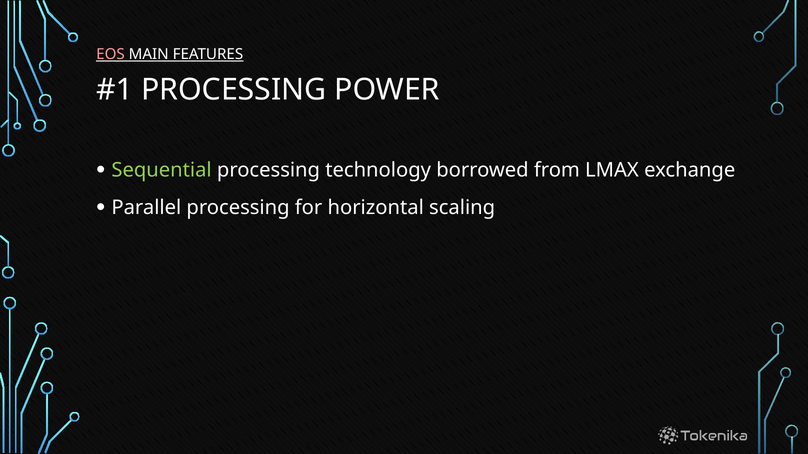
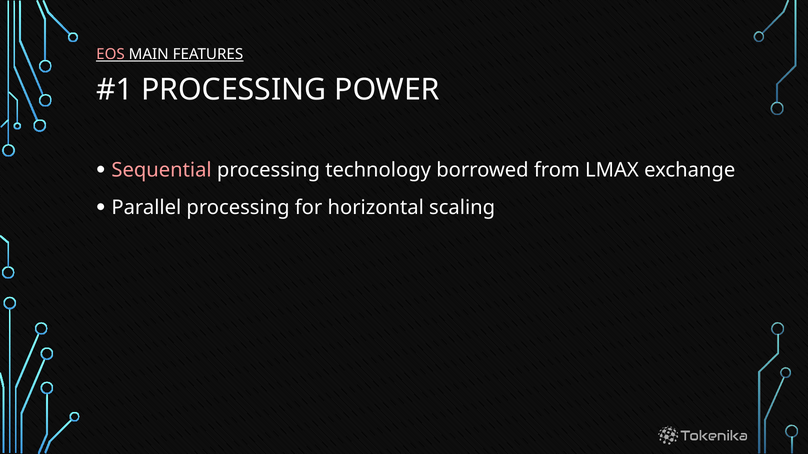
Sequential colour: light green -> pink
